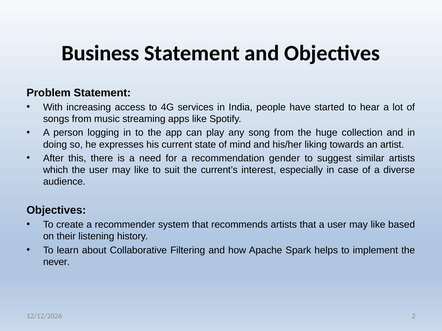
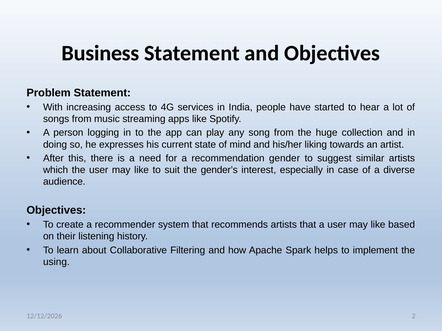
current’s: current’s -> gender’s
never: never -> using
